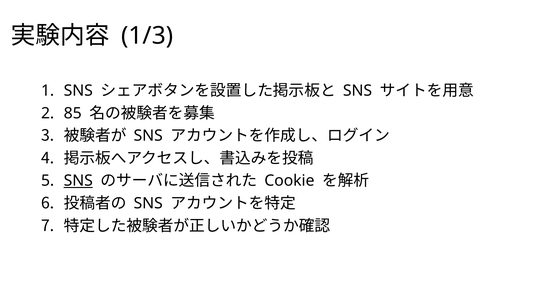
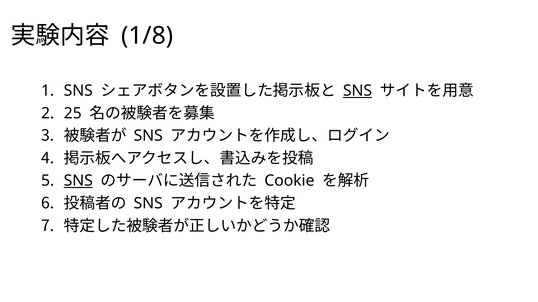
1/3: 1/3 -> 1/8
SNS at (357, 91) underline: none -> present
85: 85 -> 25
